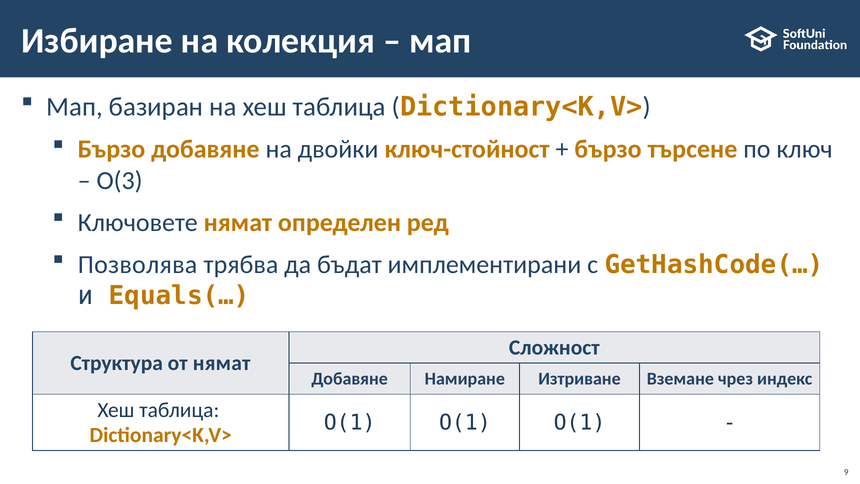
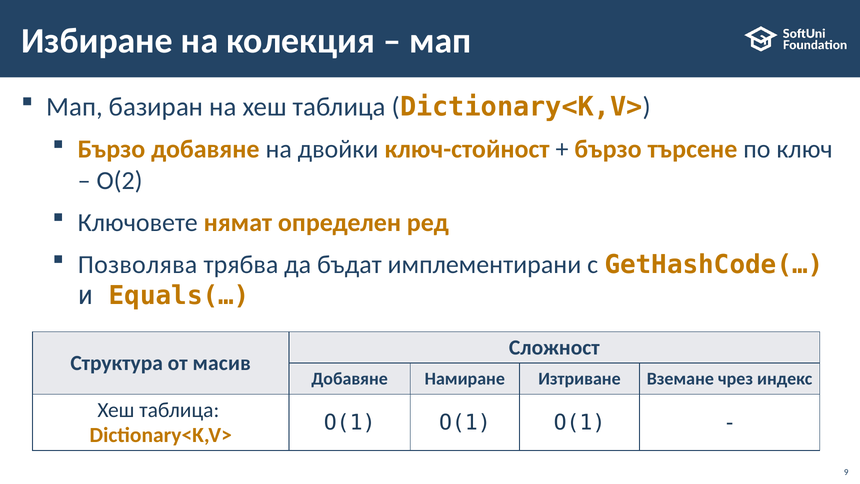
O(3: O(3 -> O(2
от нямат: нямат -> масив
